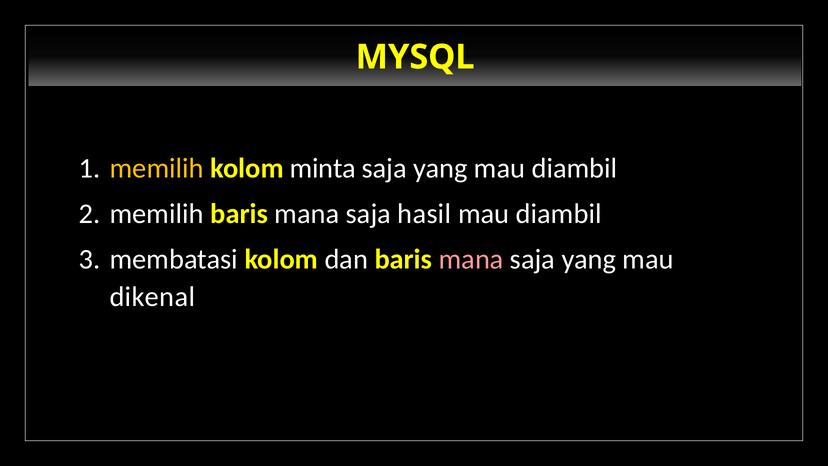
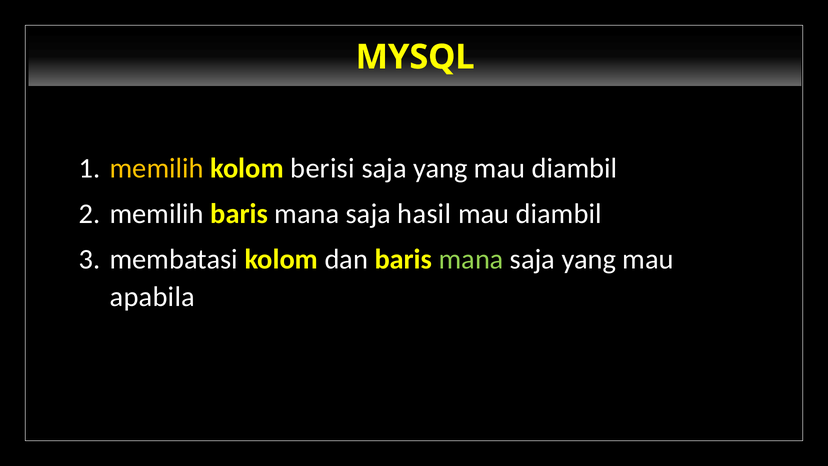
minta: minta -> berisi
mana at (471, 259) colour: pink -> light green
dikenal: dikenal -> apabila
